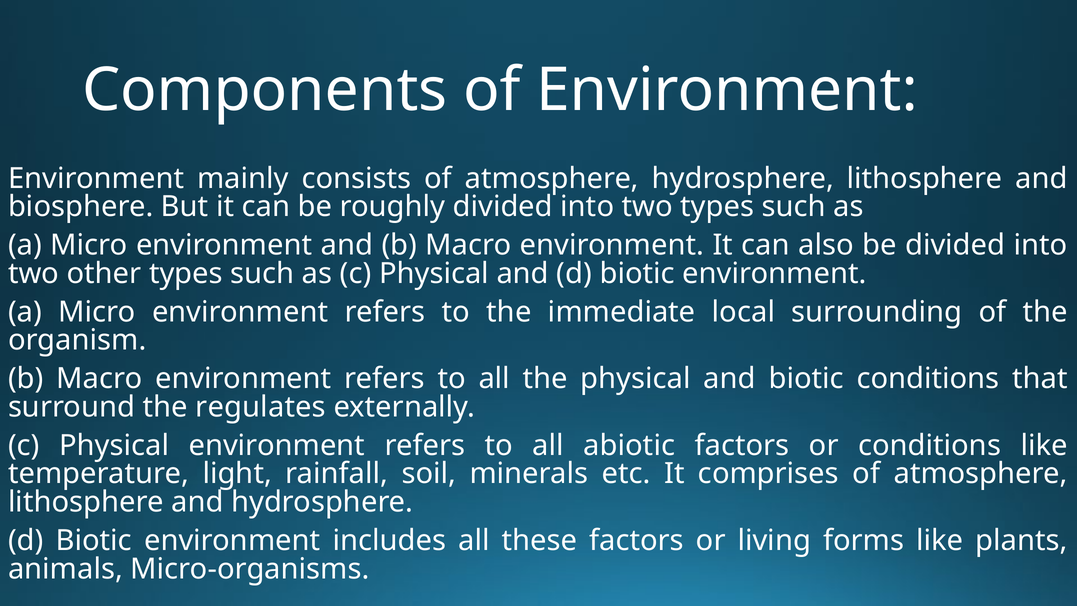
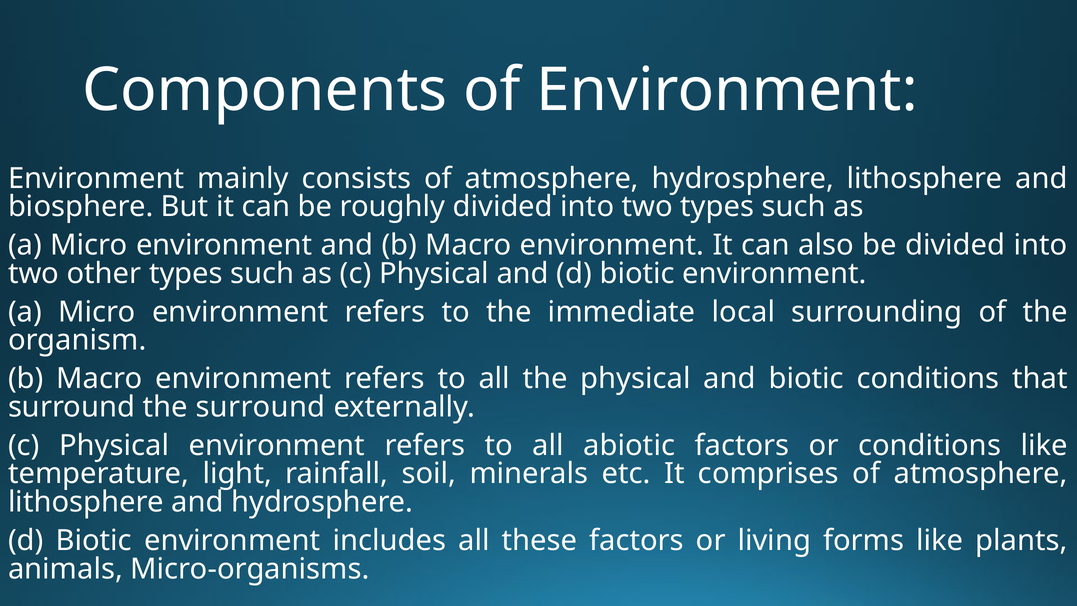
the regulates: regulates -> surround
